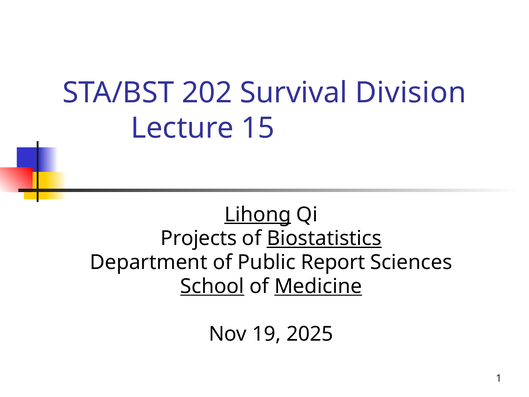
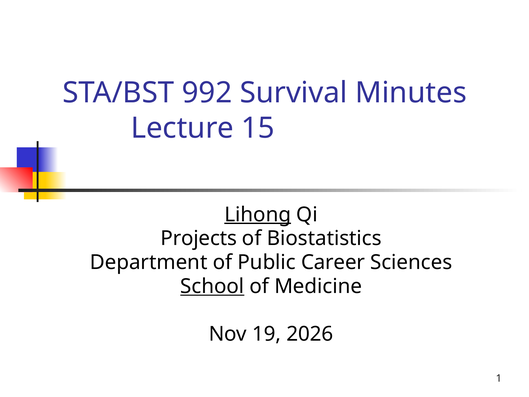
202: 202 -> 992
Division: Division -> Minutes
Biostatistics underline: present -> none
Report: Report -> Career
Medicine underline: present -> none
2025: 2025 -> 2026
